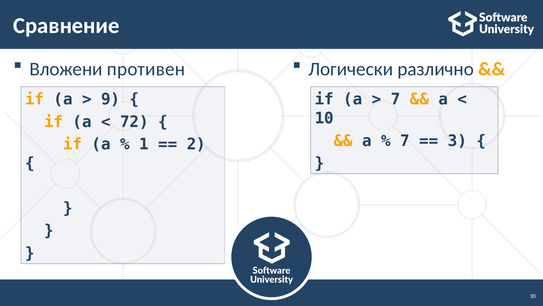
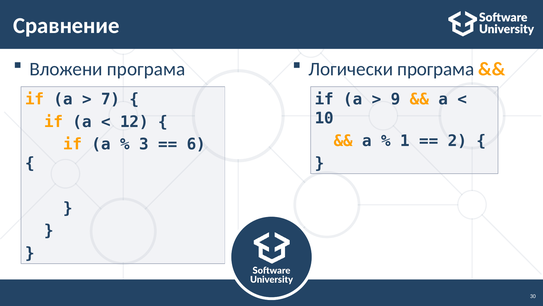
Вложени противен: противен -> програма
Логически различно: различно -> програма
9: 9 -> 7
7 at (396, 99): 7 -> 9
72: 72 -> 12
7 at (405, 141): 7 -> 1
3: 3 -> 2
1: 1 -> 3
2: 2 -> 6
